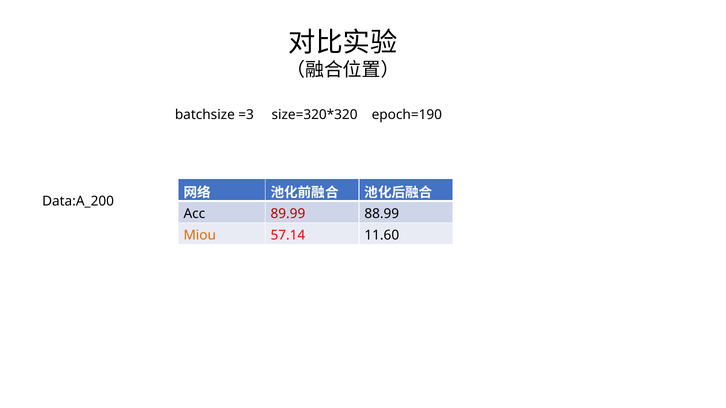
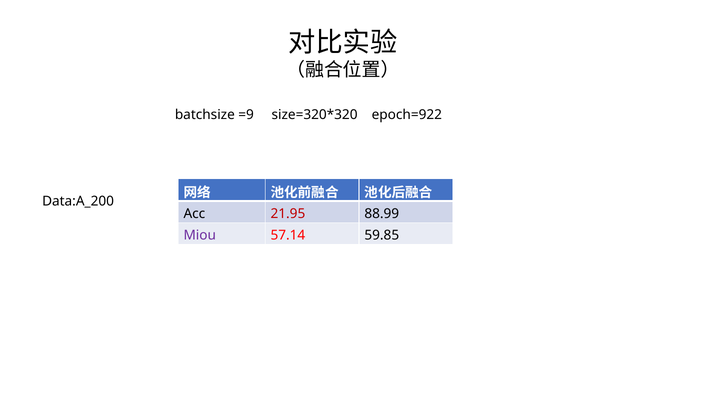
=3: =3 -> =9
epoch=190: epoch=190 -> epoch=922
89.99: 89.99 -> 21.95
Miou colour: orange -> purple
11.60: 11.60 -> 59.85
